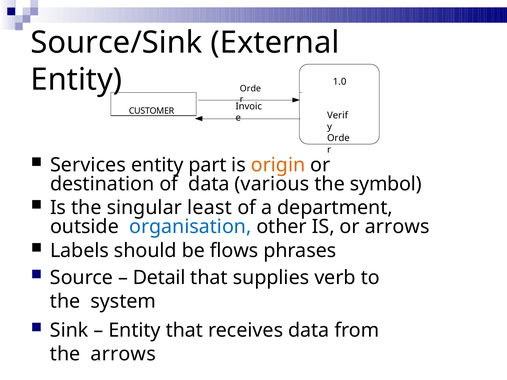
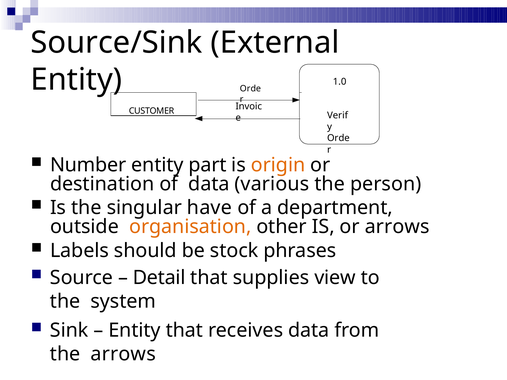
Services: Services -> Number
symbol: symbol -> person
least: least -> have
organisation colour: blue -> orange
flows: flows -> stock
verb: verb -> view
